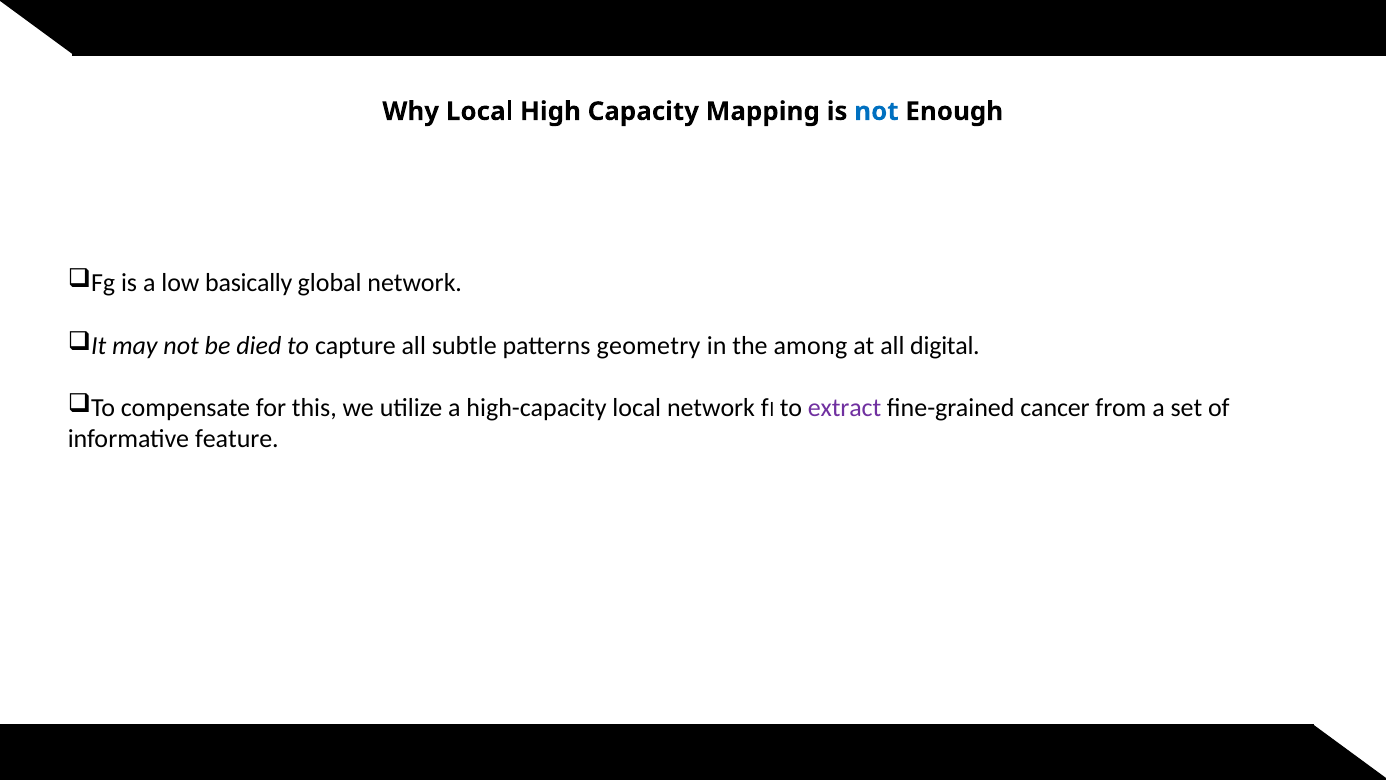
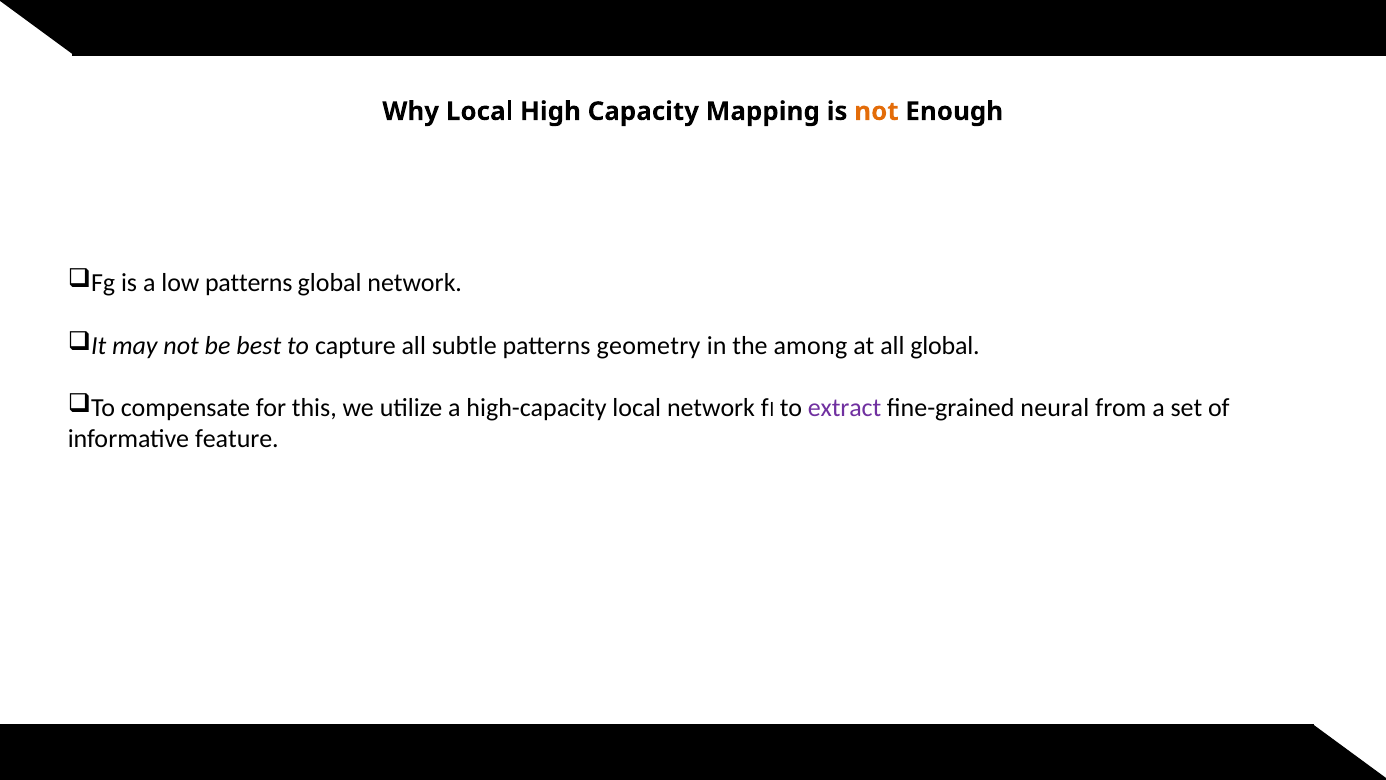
not at (876, 111) colour: blue -> orange
low basically: basically -> patterns
died: died -> best
all digital: digital -> global
cancer: cancer -> neural
